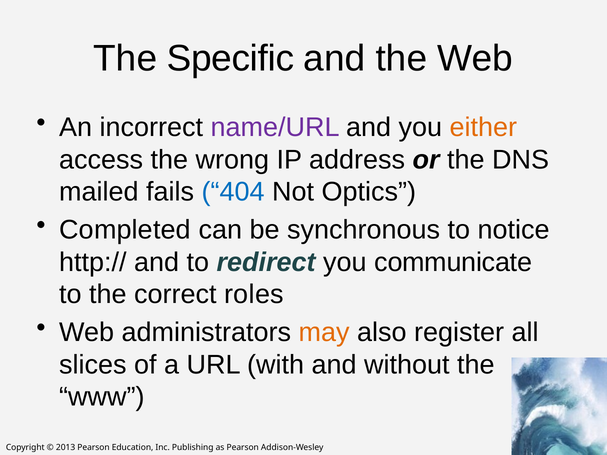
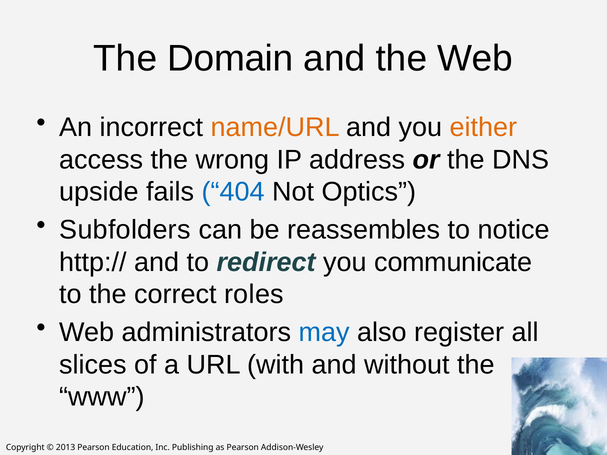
Specific: Specific -> Domain
name/URL colour: purple -> orange
mailed: mailed -> upside
Completed: Completed -> Subfolders
synchronous: synchronous -> reassembles
may colour: orange -> blue
